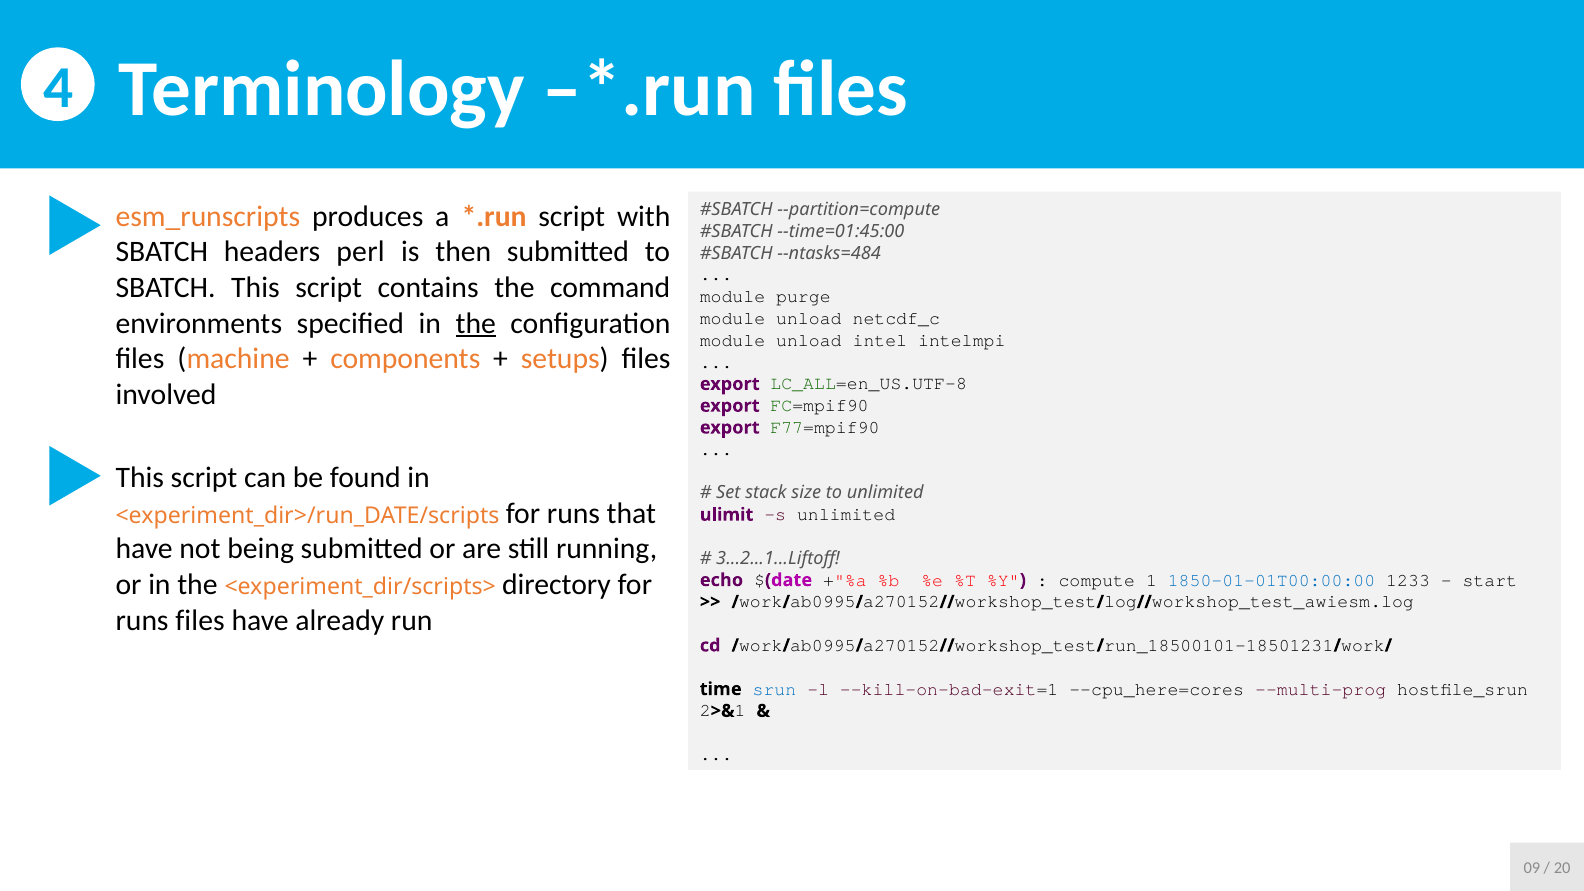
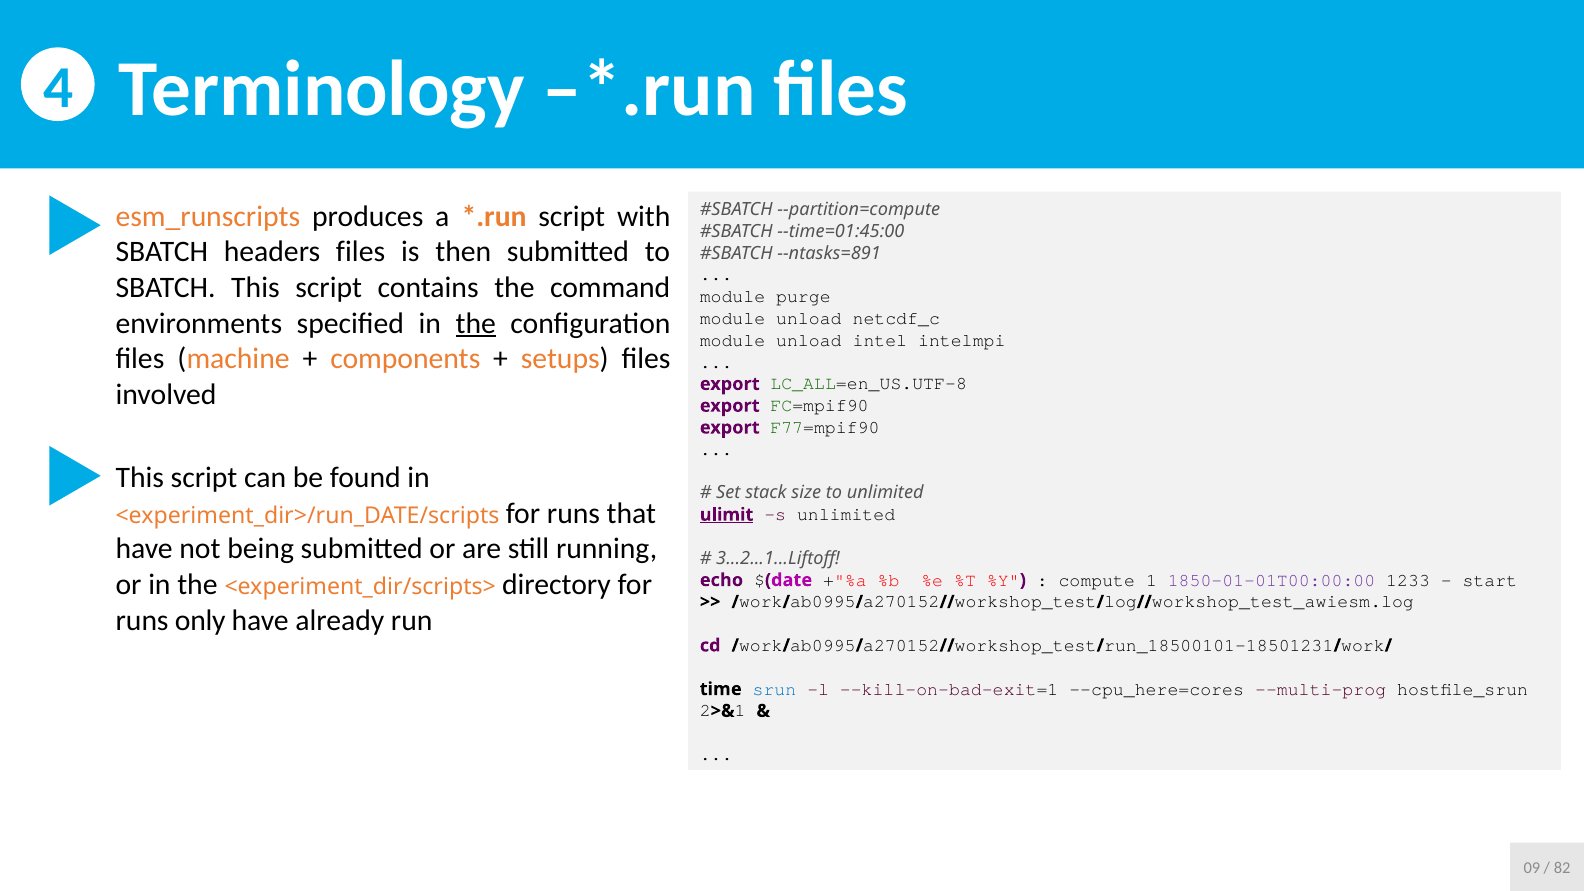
headers perl: perl -> files
--ntasks=484: --ntasks=484 -> --ntasks=891
ulimit underline: none -> present
1850-01-01T00:00:00 colour: blue -> purple
runs files: files -> only
20: 20 -> 82
